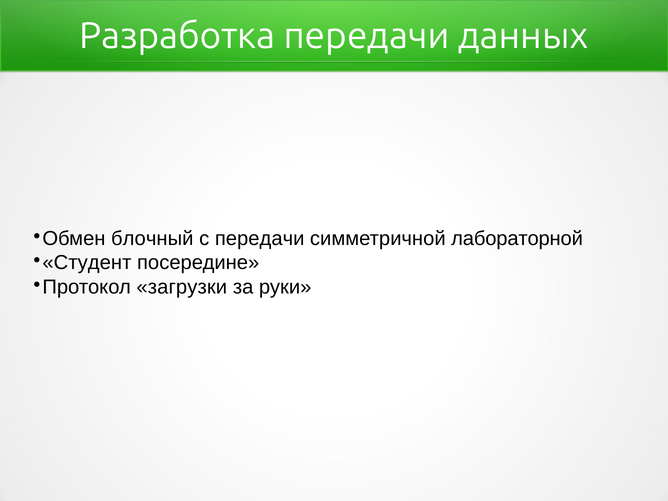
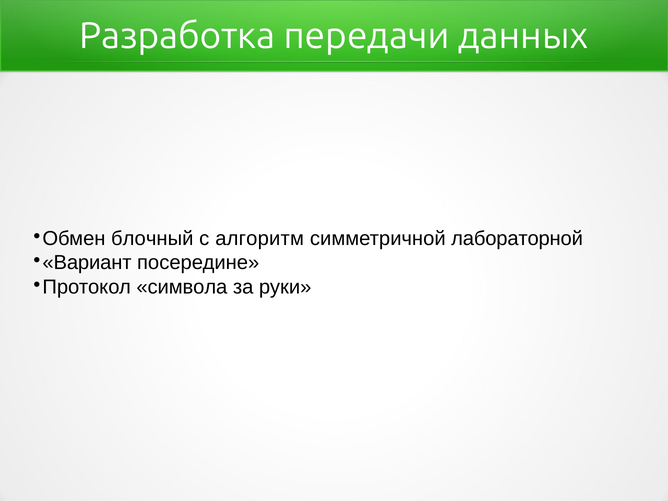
с передачи: передачи -> алгоритм
Студент: Студент -> Вариант
загрузки: загрузки -> символа
